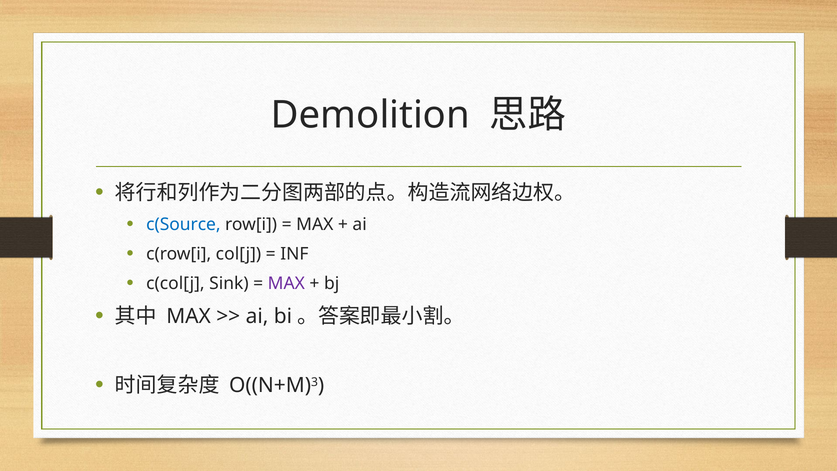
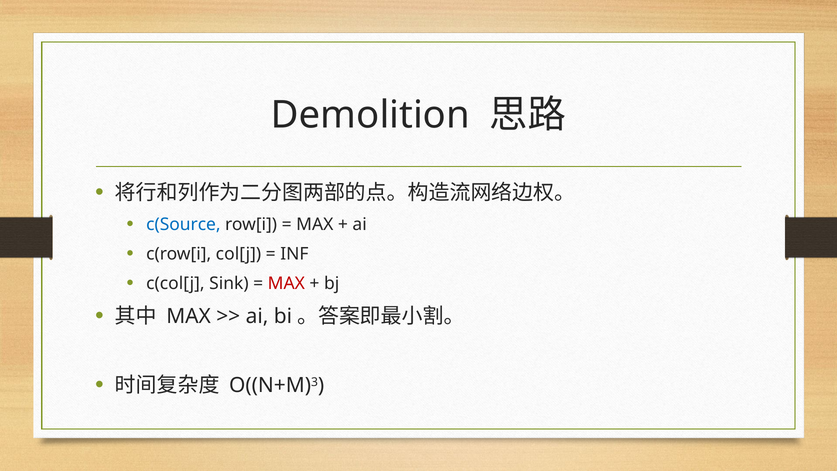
MAX at (286, 284) colour: purple -> red
